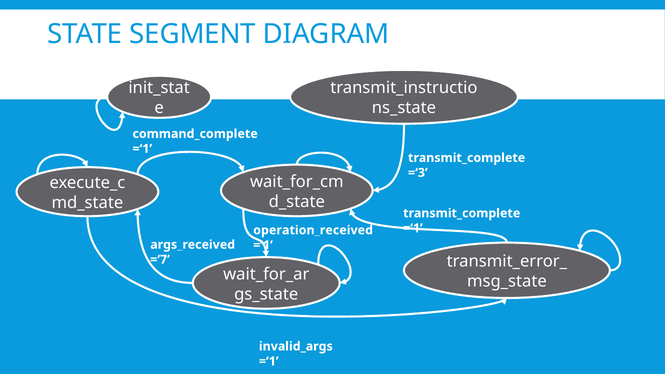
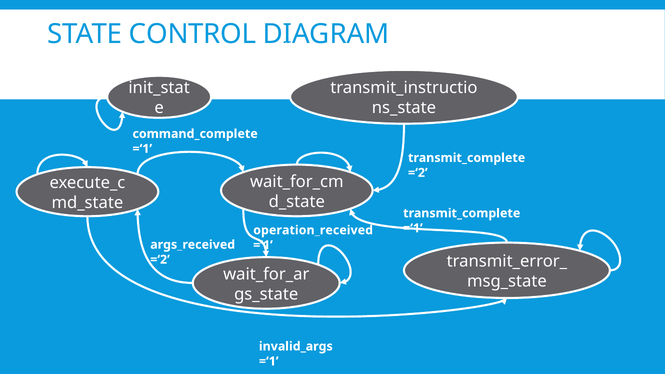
SEGMENT: SEGMENT -> CONTROL
=‘3 at (418, 173): =‘3 -> =‘2
=‘7 at (160, 260): =‘7 -> =‘2
